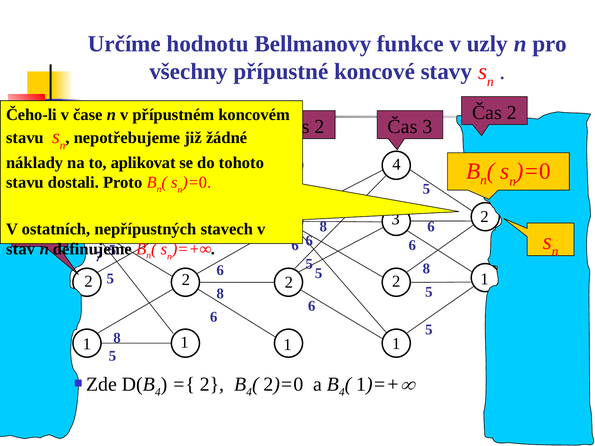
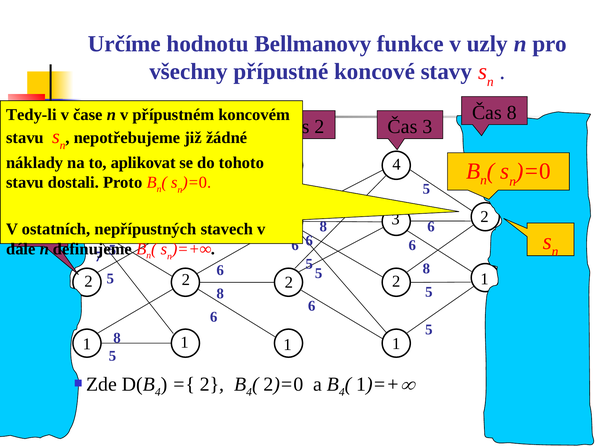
2 at (512, 113): 2 -> 8
Čeho-li: Čeho-li -> Tedy-li
stav: stav -> dále
